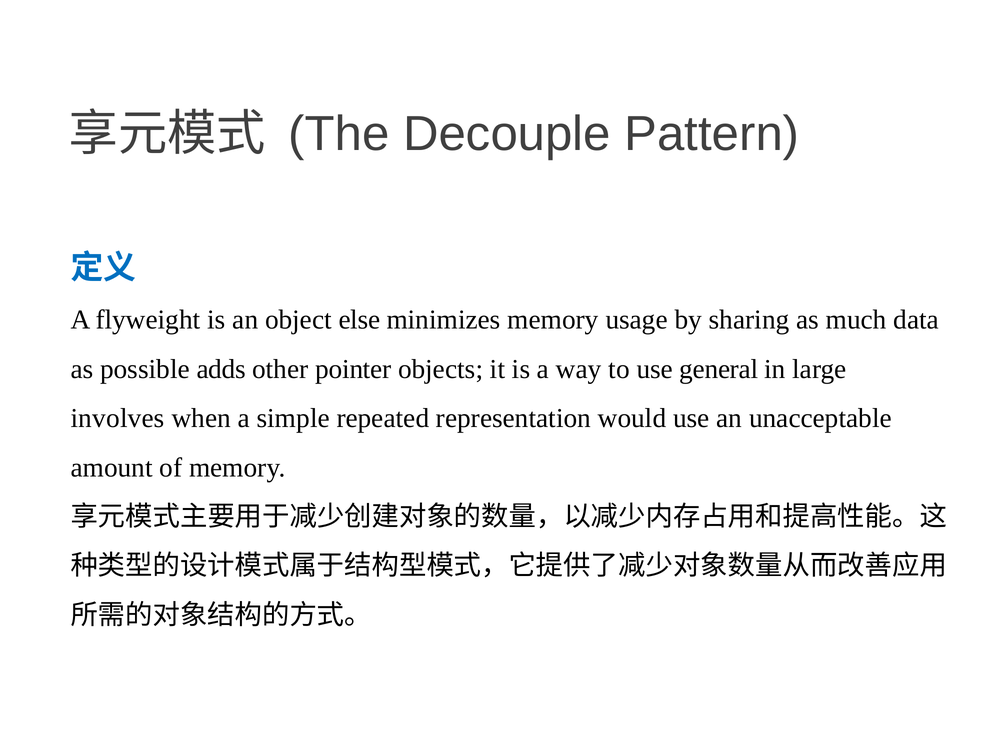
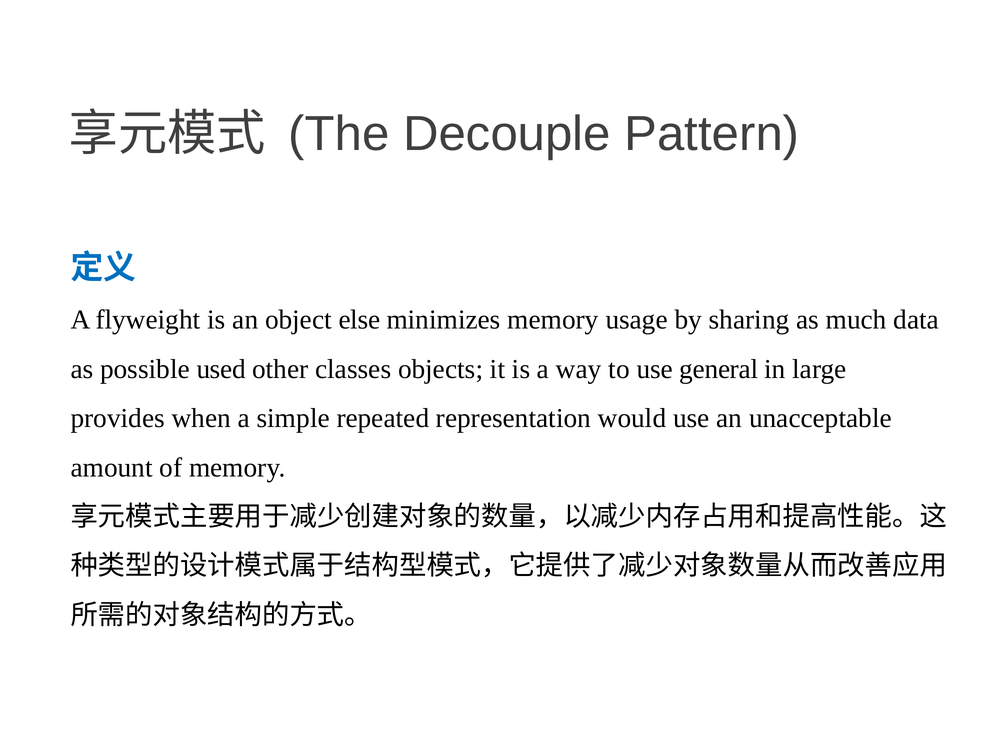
adds: adds -> used
pointer: pointer -> classes
involves: involves -> provides
